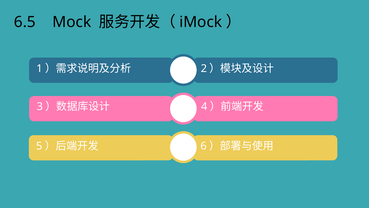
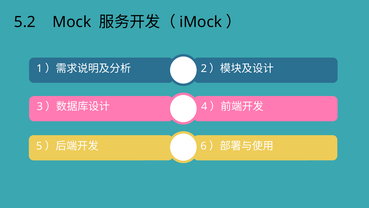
6.5: 6.5 -> 5.2
